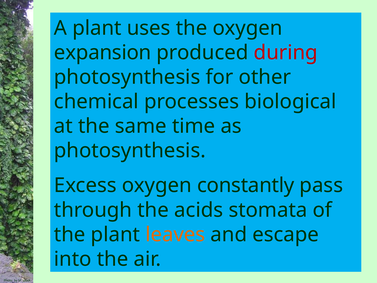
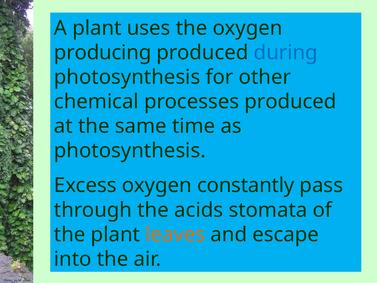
expansion: expansion -> producing
during colour: red -> blue
processes biological: biological -> produced
